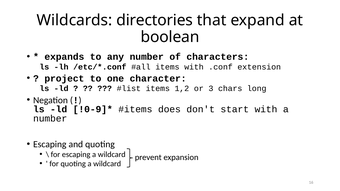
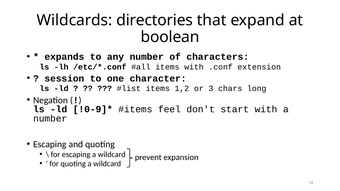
project: project -> session
does: does -> feel
